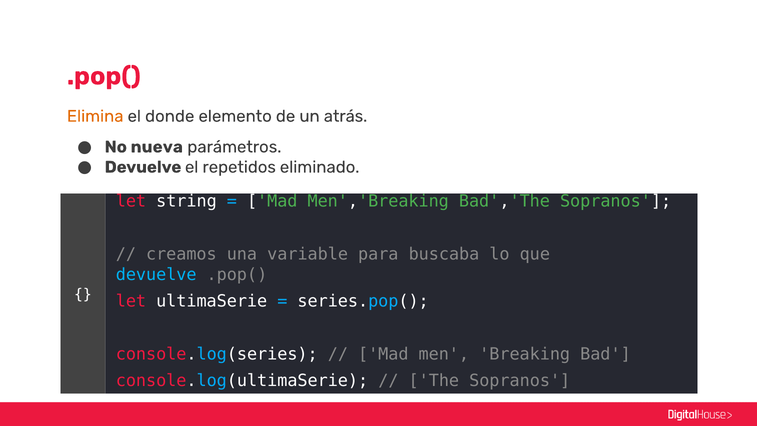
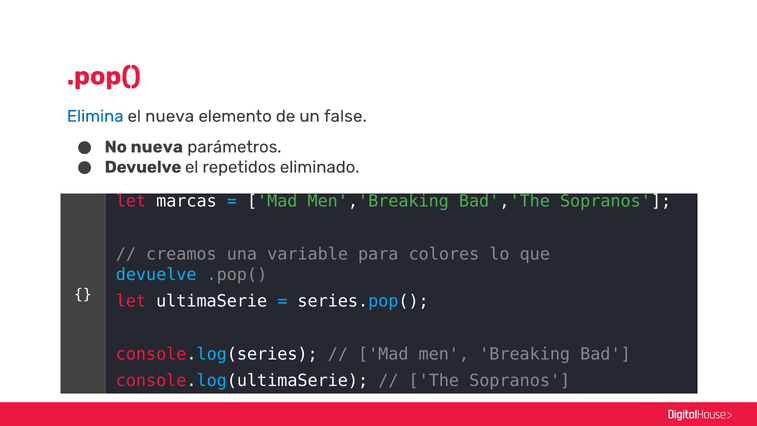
Elimina colour: orange -> blue
el donde: donde -> nueva
atrás: atrás -> false
string: string -> marcas
buscaba: buscaba -> colores
